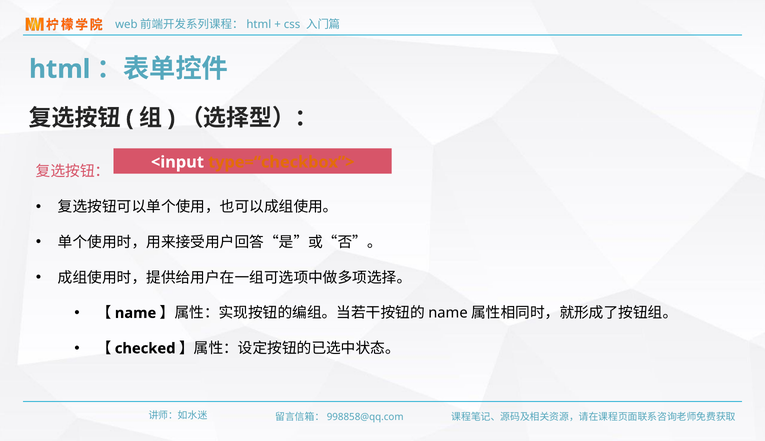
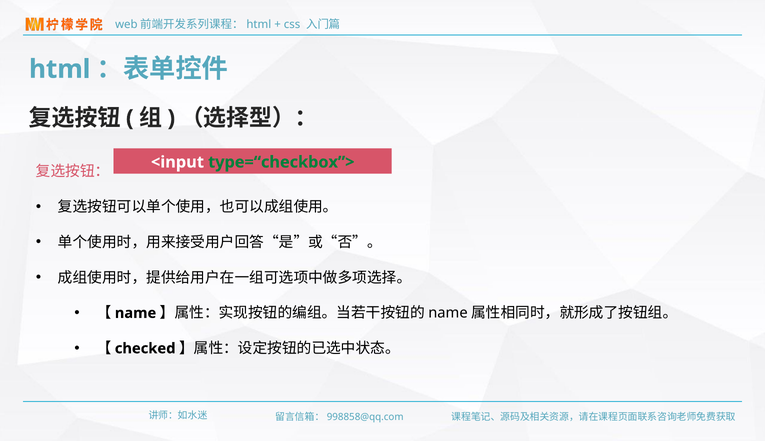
type=“checkbox”> colour: orange -> green
